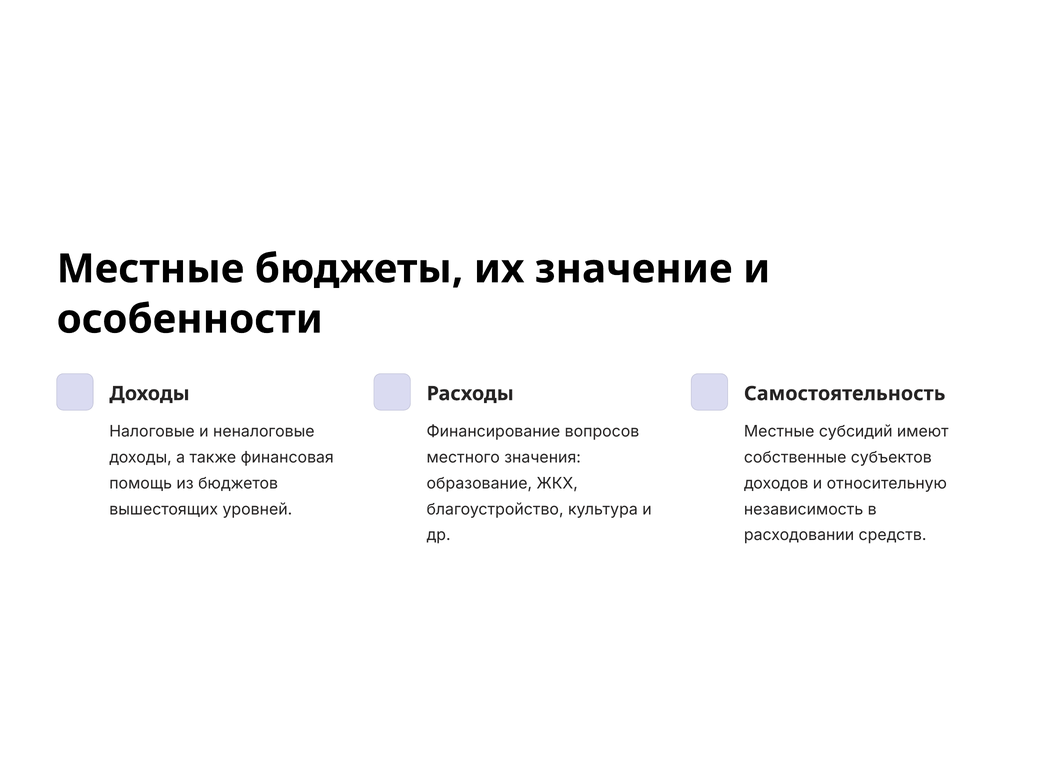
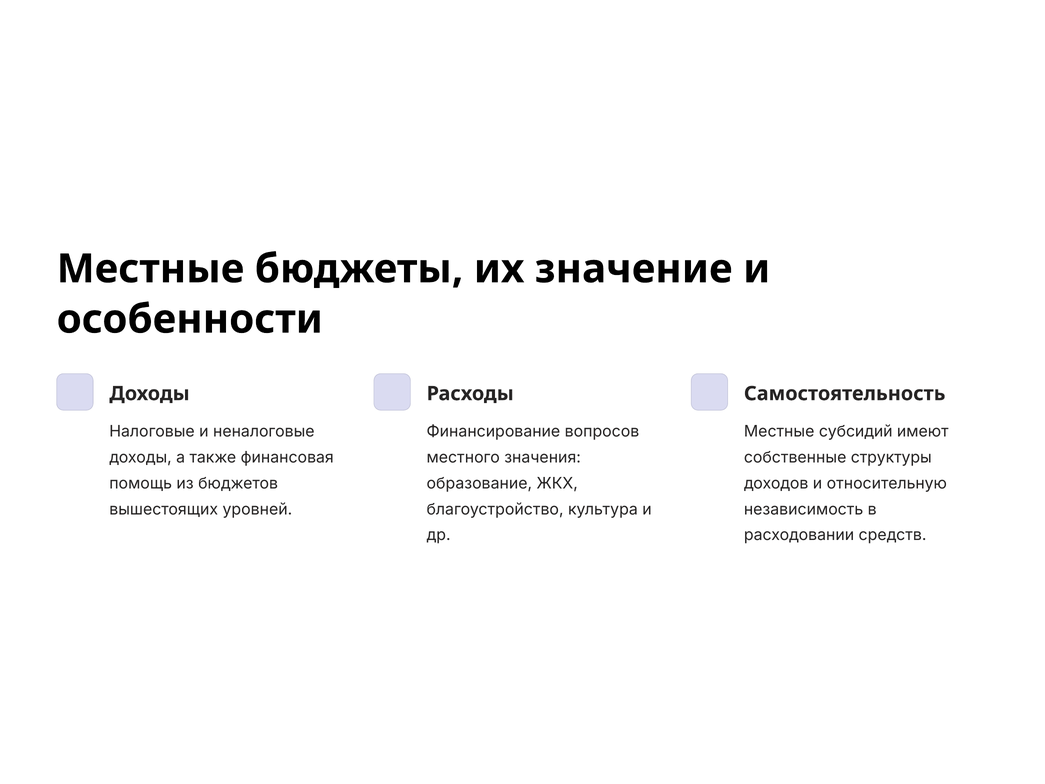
субъектов: субъектов -> структуры
